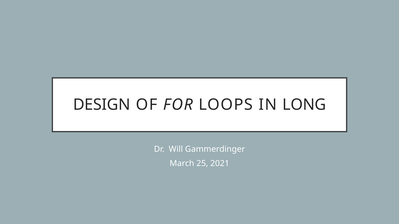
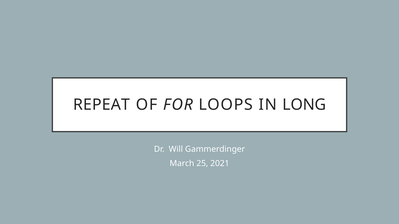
DESIGN: DESIGN -> REPEAT
